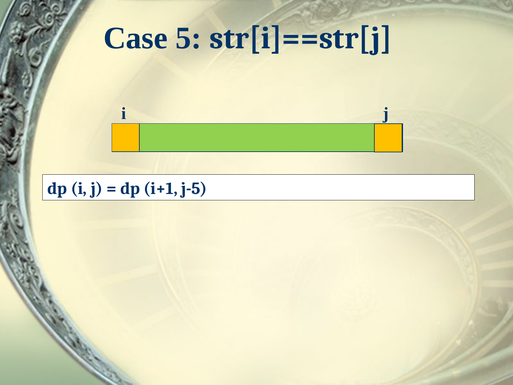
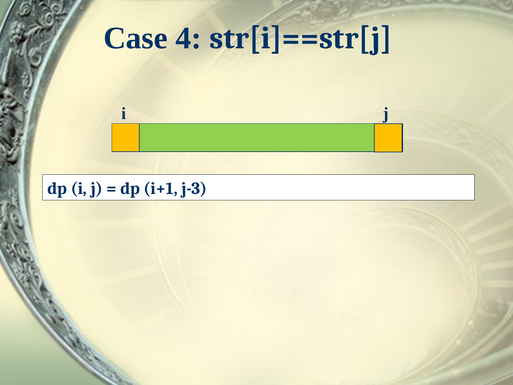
5: 5 -> 4
j-5: j-5 -> j-3
